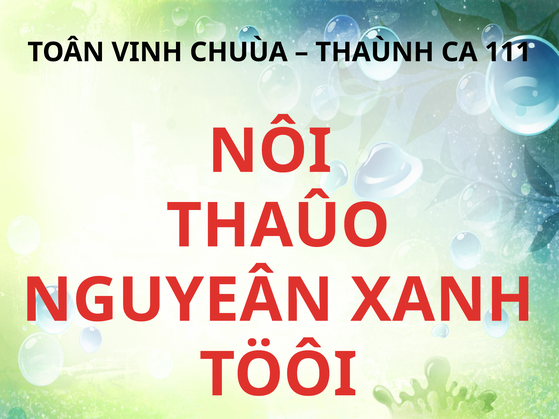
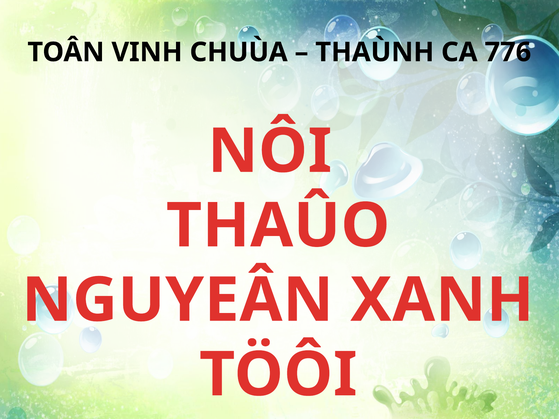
111: 111 -> 776
